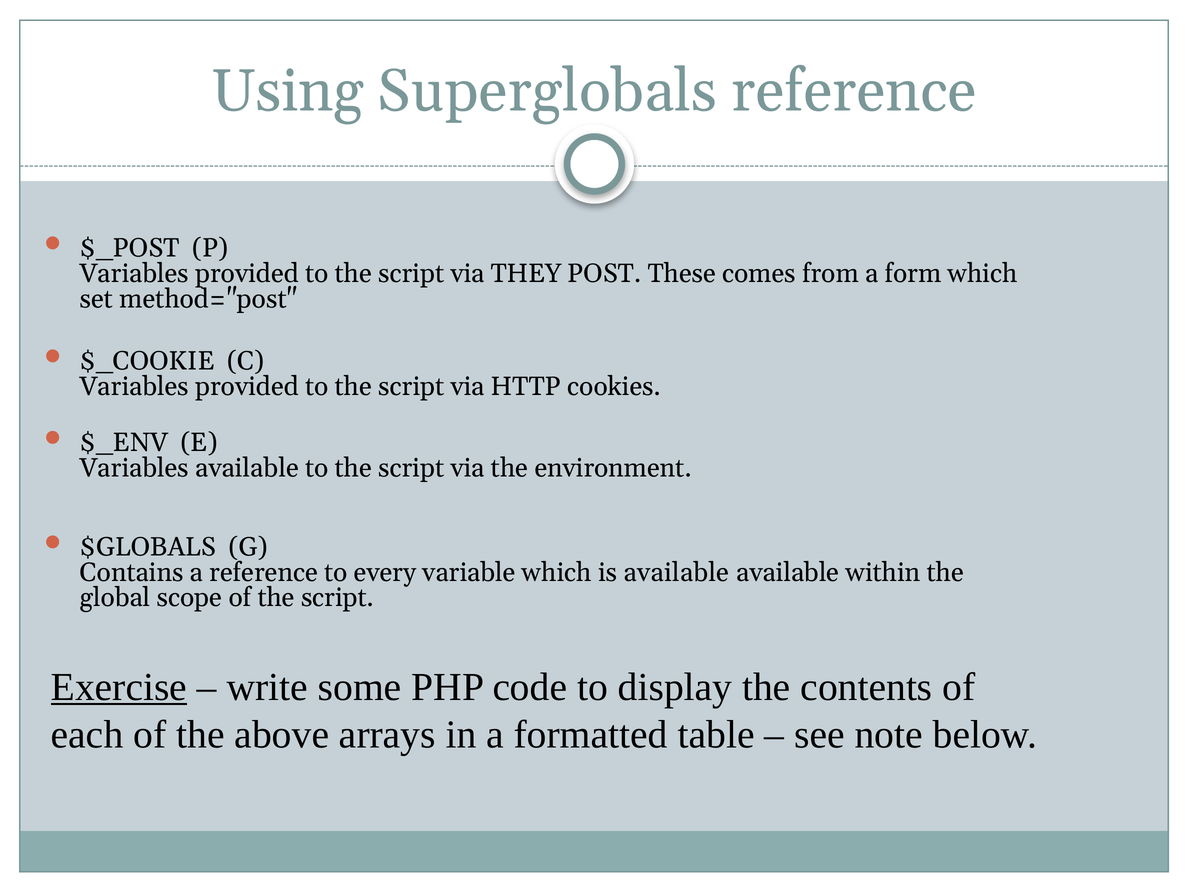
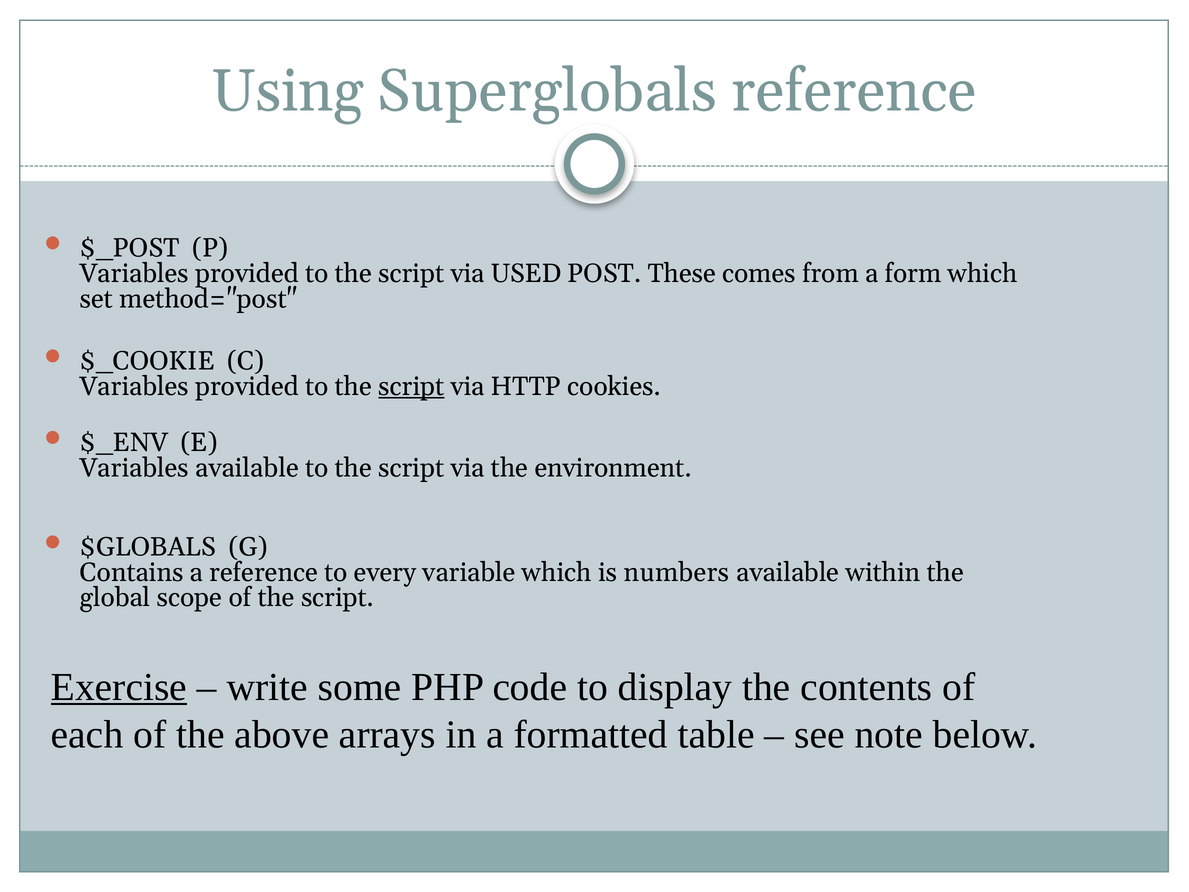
THEY: THEY -> USED
script at (411, 386) underline: none -> present
is available: available -> numbers
